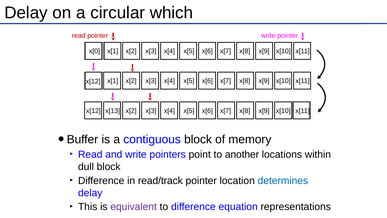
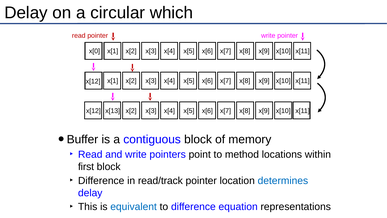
another: another -> method
dull: dull -> first
equivalent colour: purple -> blue
